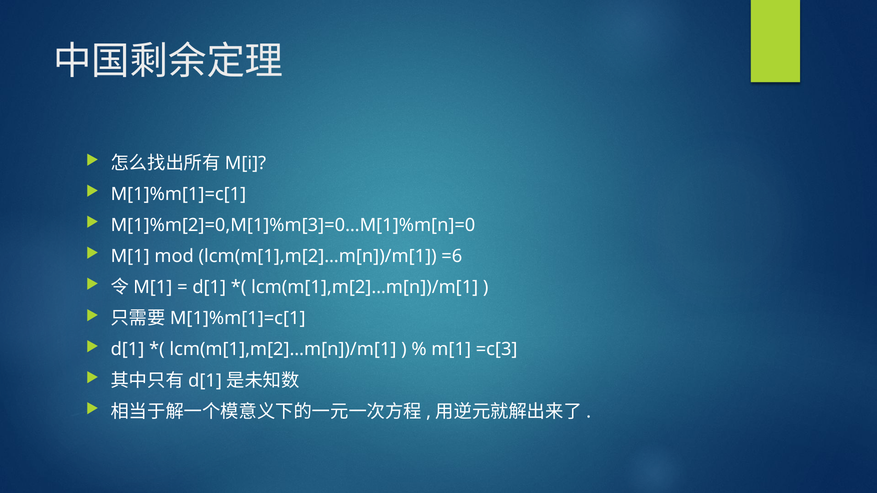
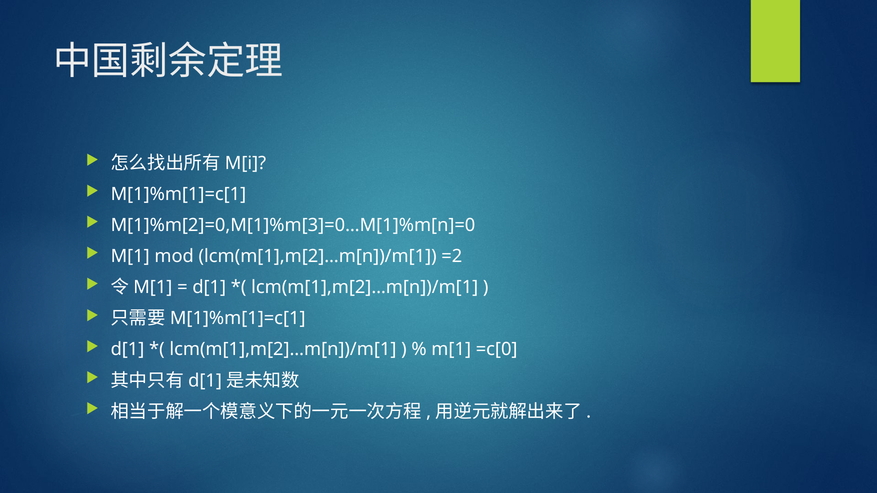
=6: =6 -> =2
=c[3: =c[3 -> =c[0
